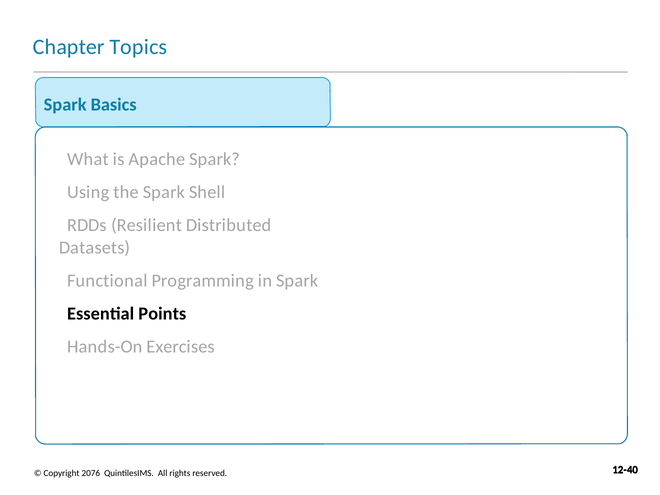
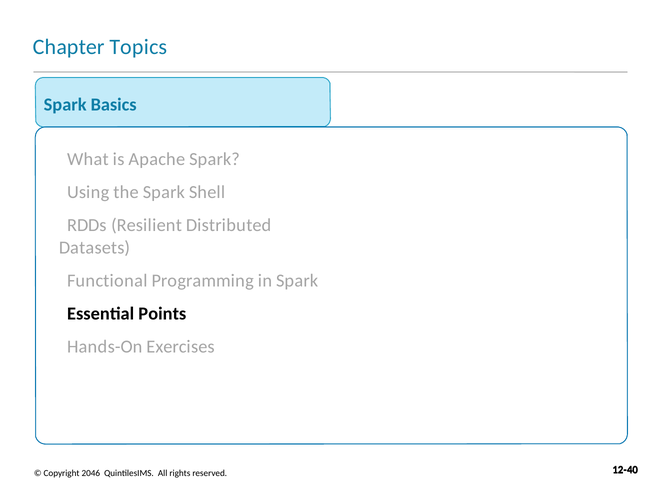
2076: 2076 -> 2046
